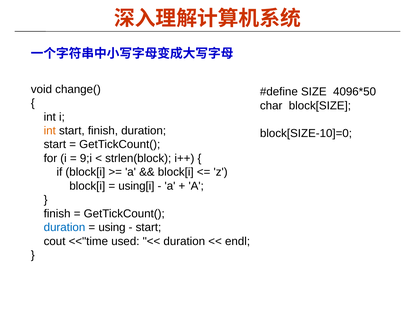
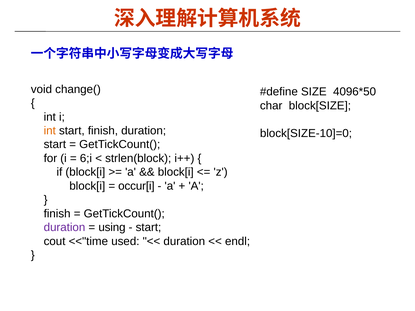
9;i: 9;i -> 6;i
using[i: using[i -> occur[i
duration at (64, 228) colour: blue -> purple
